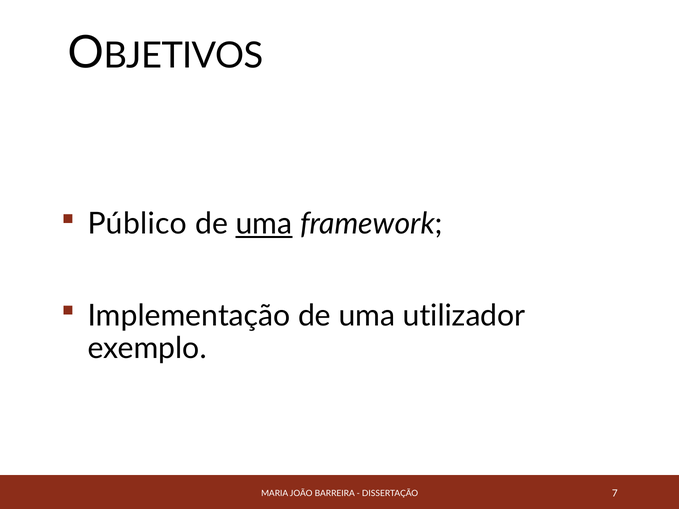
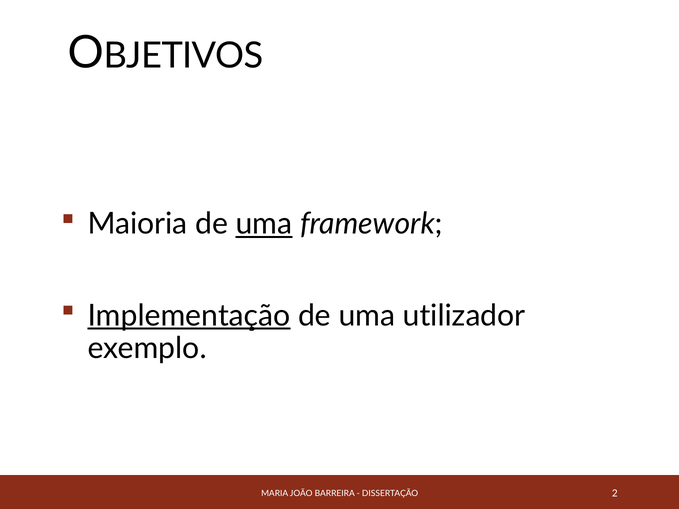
Público: Público -> Maioria
Implementação underline: none -> present
7: 7 -> 2
